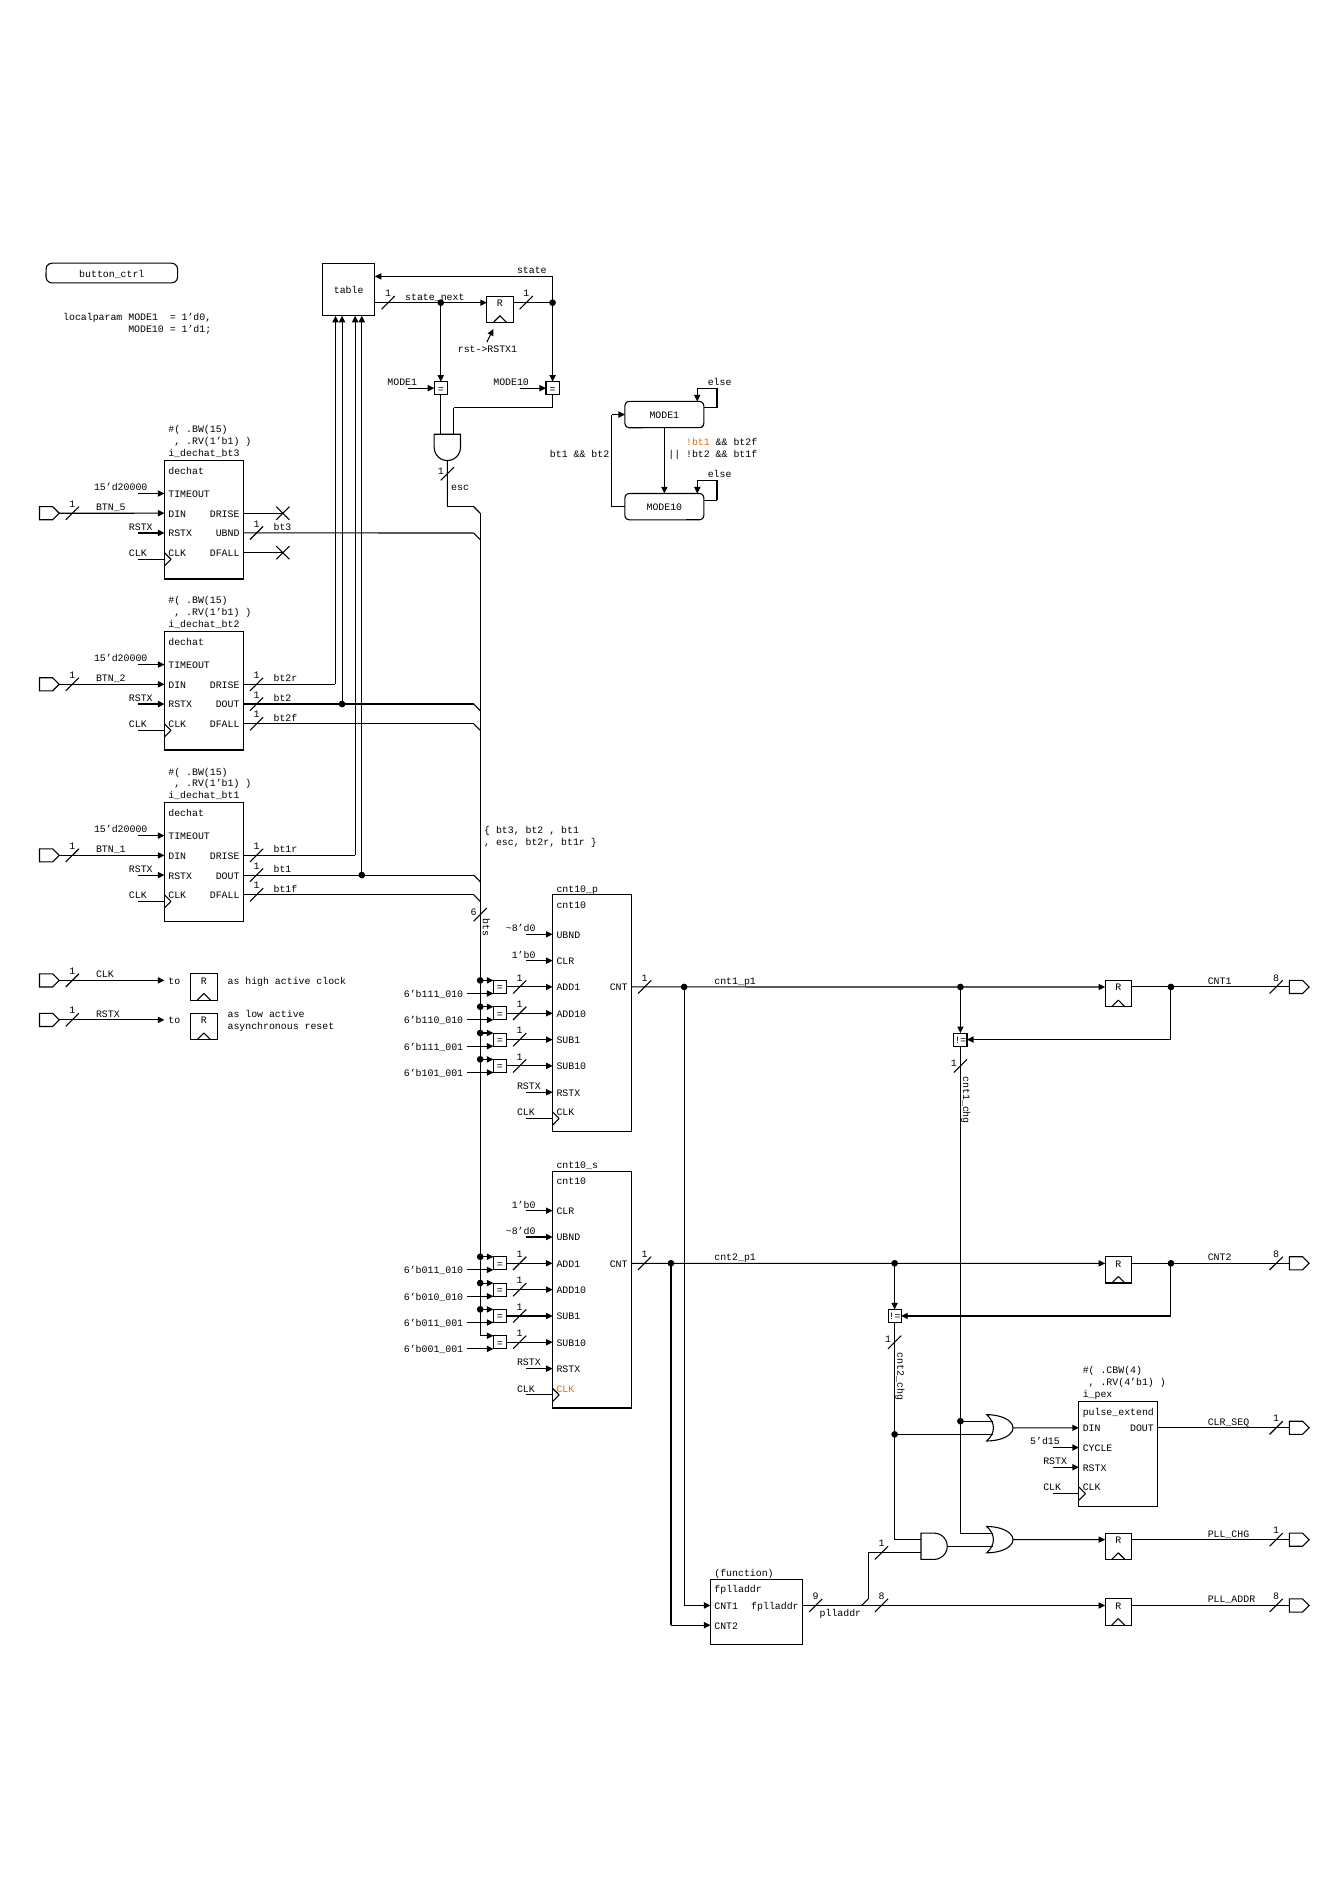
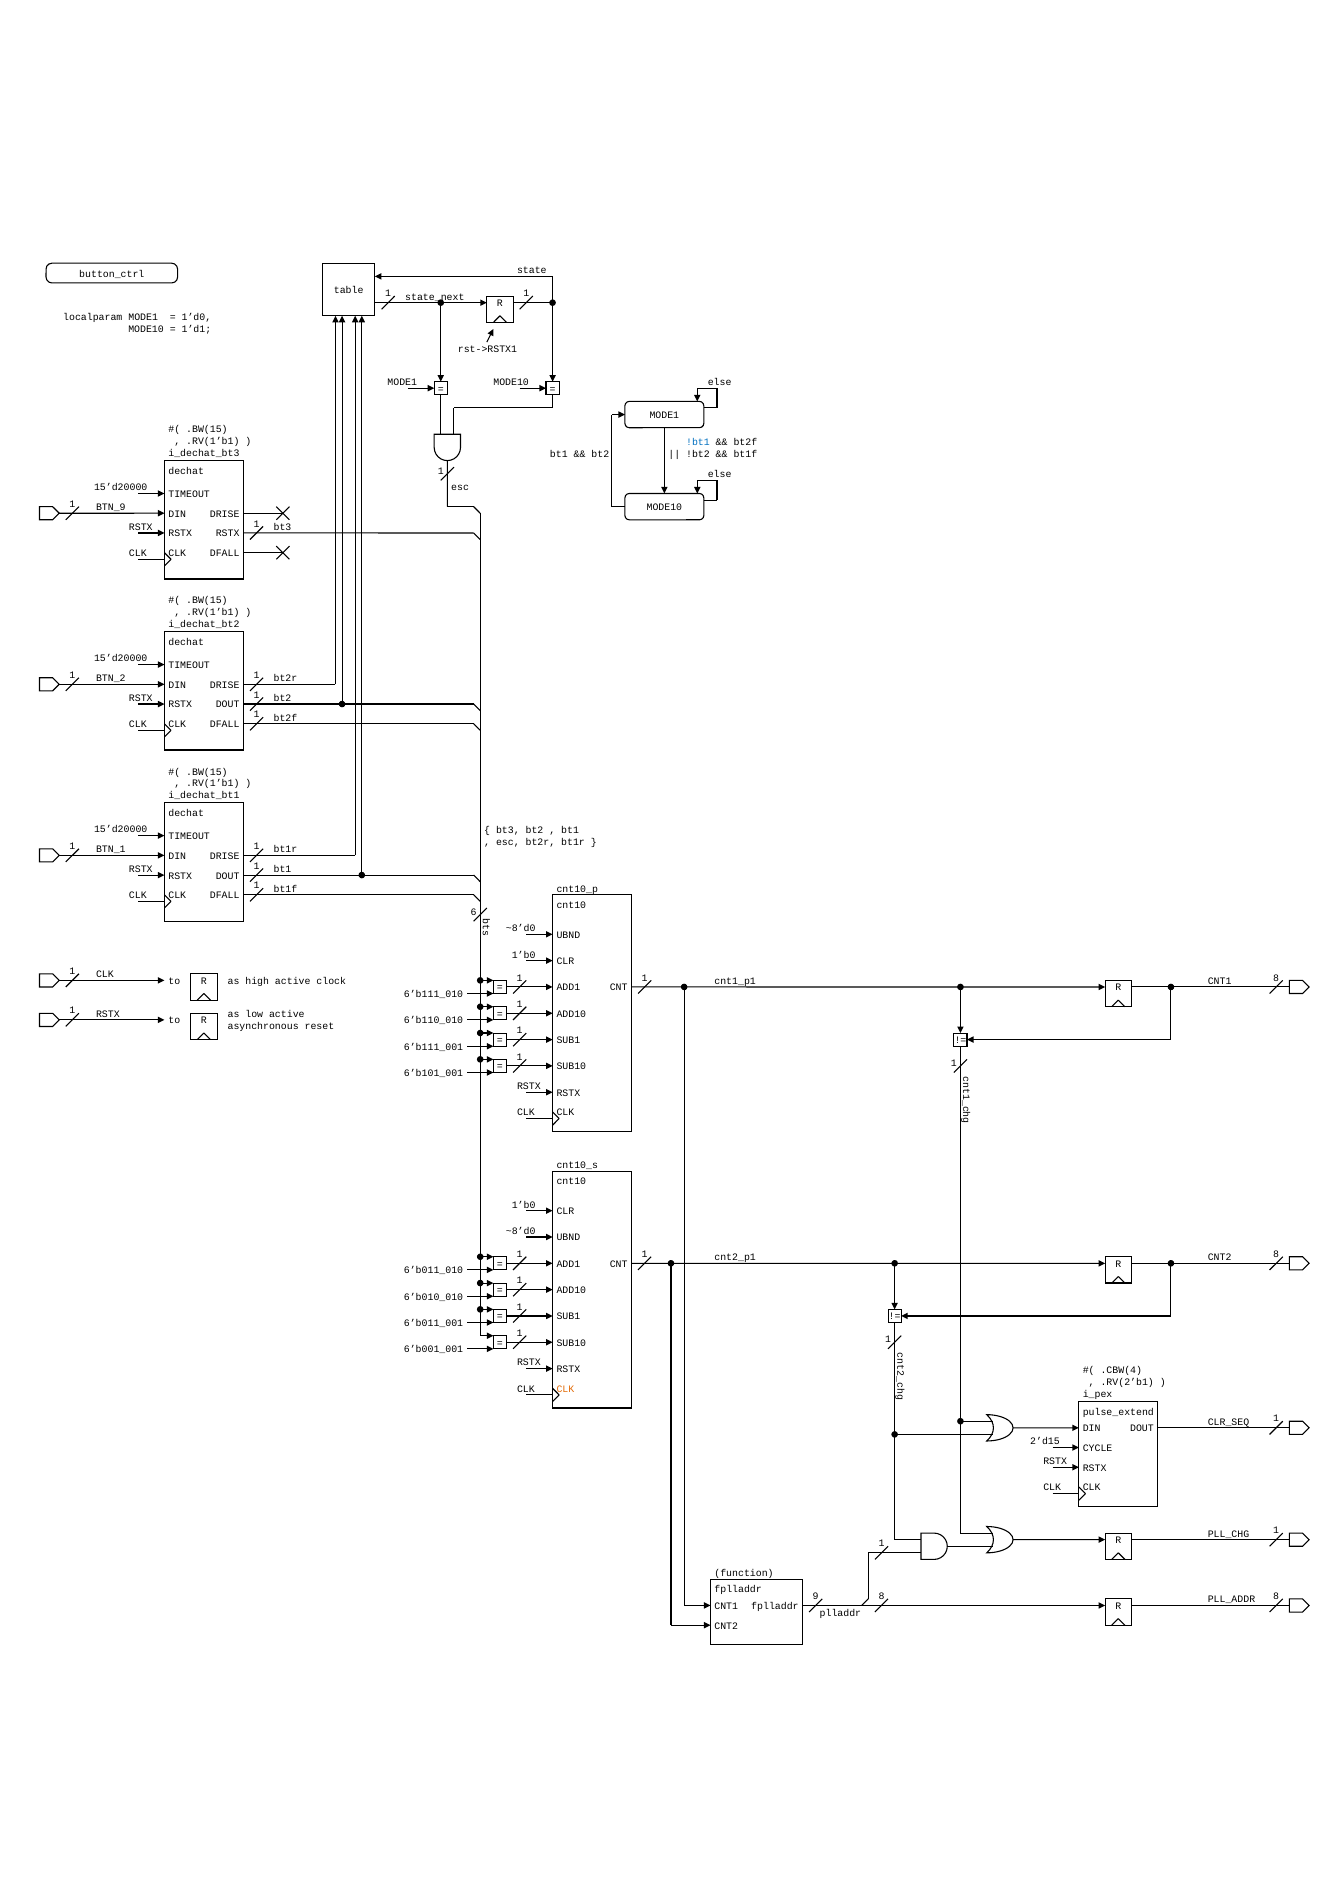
!bt1 colour: orange -> blue
BTN_5: BTN_5 -> BTN_9
RSTX UBND: UBND -> RSTX
.RV(4’b1: .RV(4’b1 -> .RV(2’b1
5’d15: 5’d15 -> 2’d15
